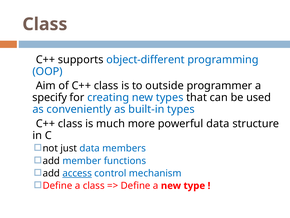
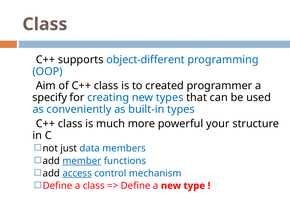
outside: outside -> created
powerful data: data -> your
member underline: none -> present
